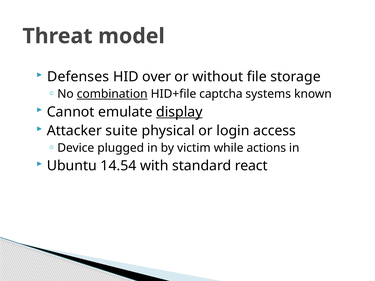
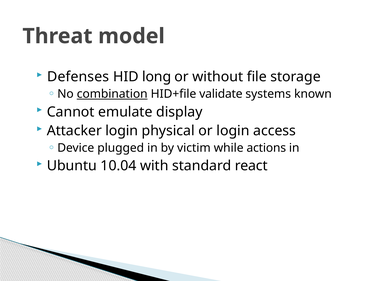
over: over -> long
captcha: captcha -> validate
display underline: present -> none
Attacker suite: suite -> login
14.54: 14.54 -> 10.04
